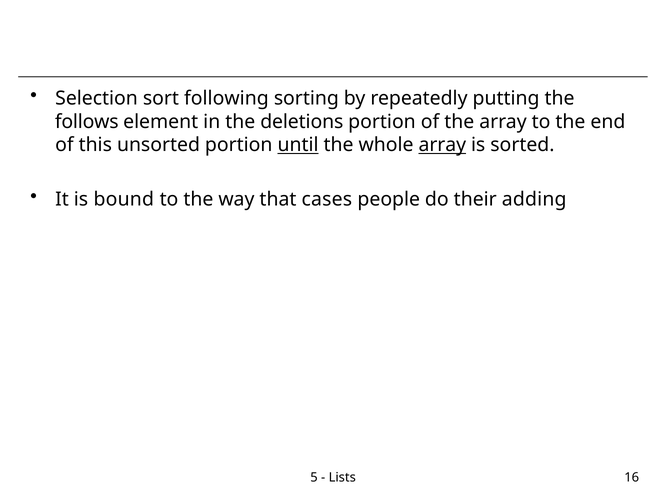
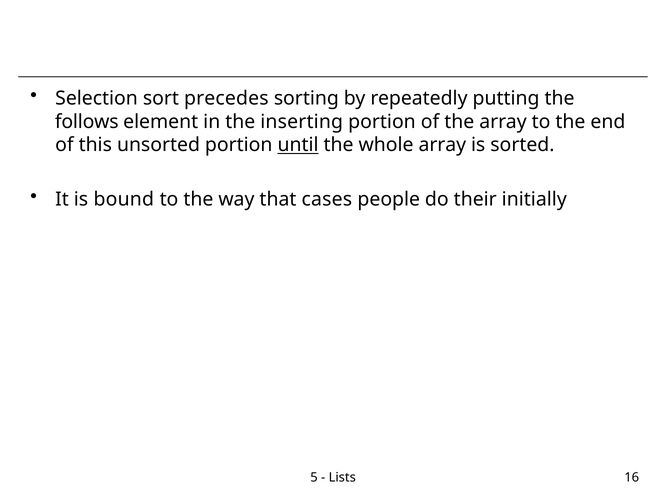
following: following -> precedes
deletions: deletions -> inserting
array at (442, 145) underline: present -> none
adding: adding -> initially
